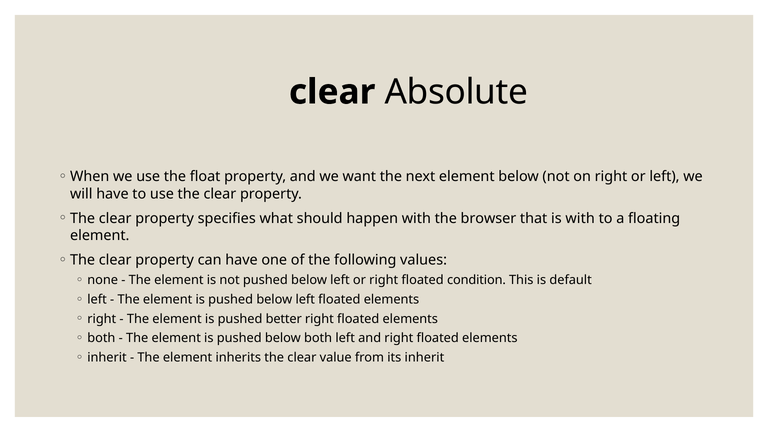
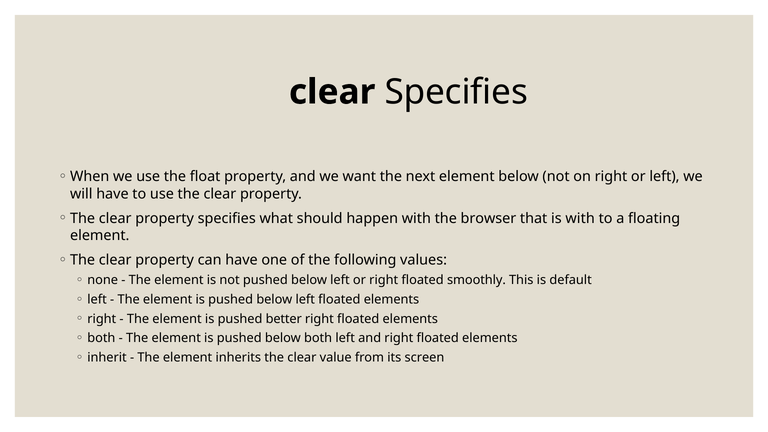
clear Absolute: Absolute -> Specifies
condition: condition -> smoothly
its inherit: inherit -> screen
